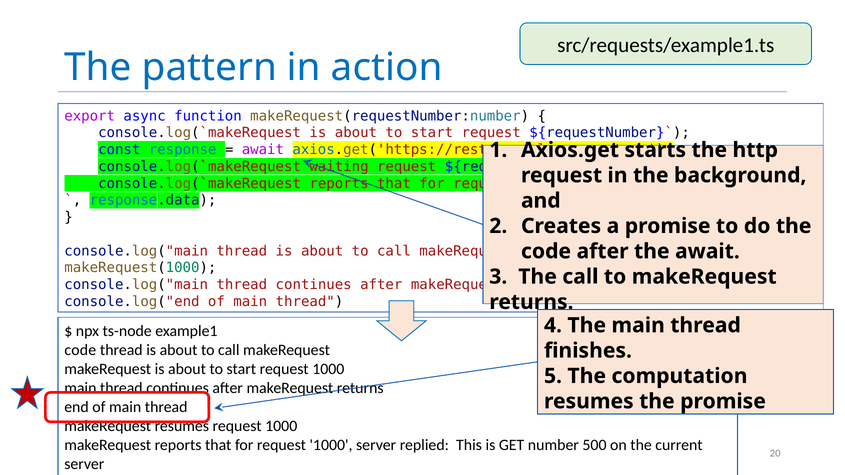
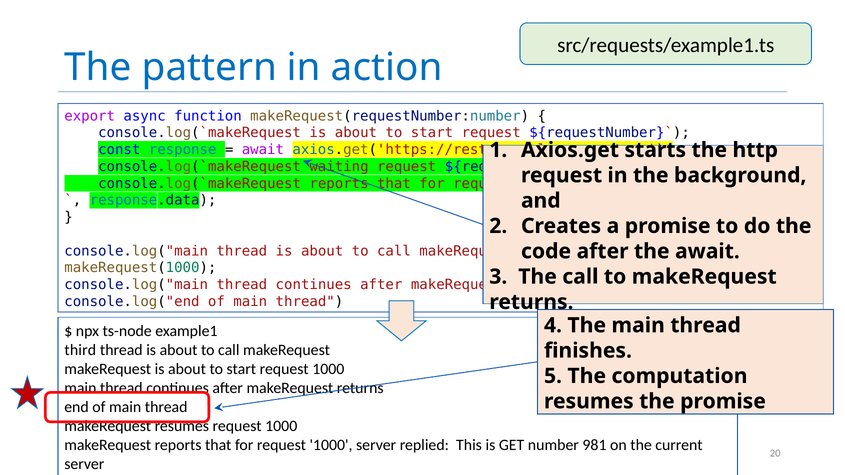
code at (80, 350): code -> third
500: 500 -> 981
